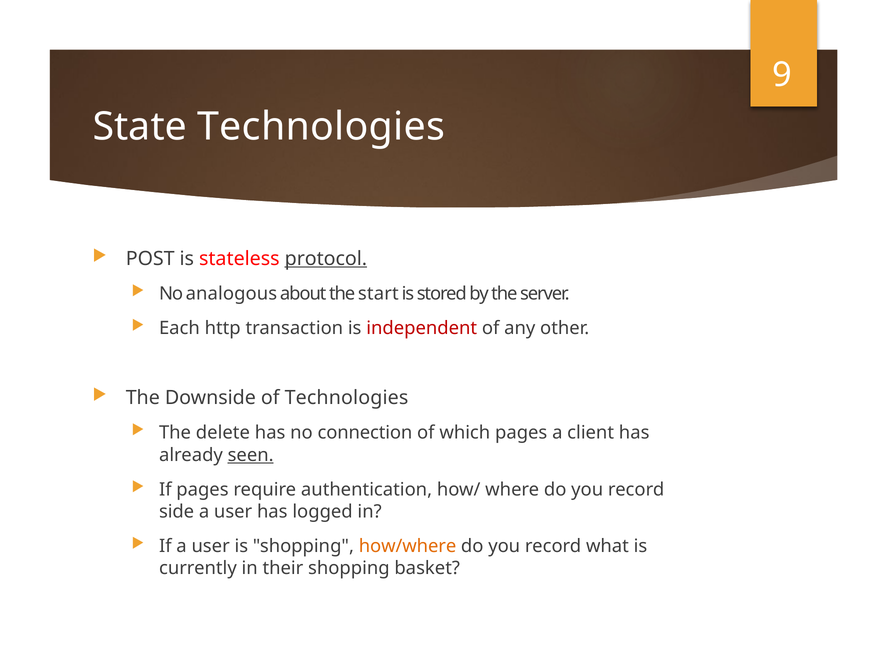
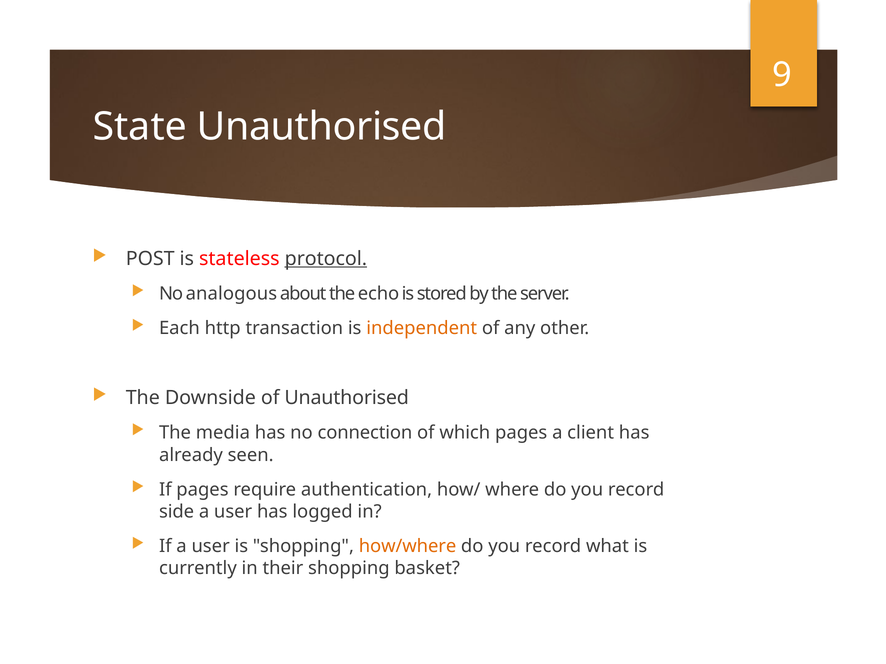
State Technologies: Technologies -> Unauthorised
start: start -> echo
independent colour: red -> orange
of Technologies: Technologies -> Unauthorised
delete: delete -> media
seen underline: present -> none
